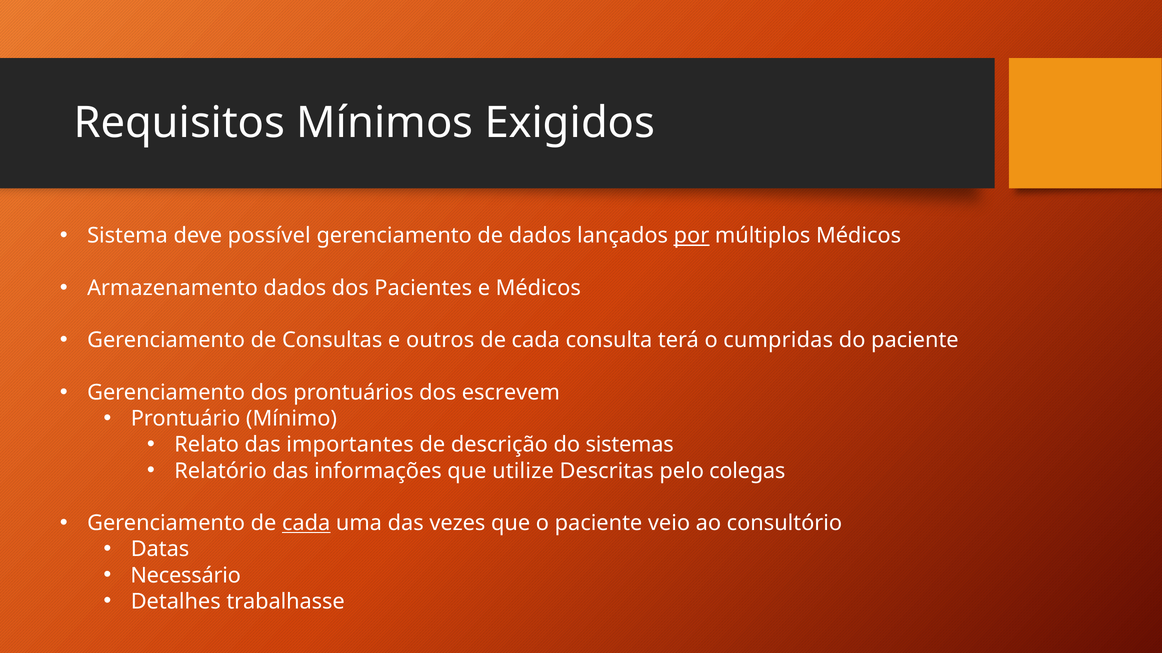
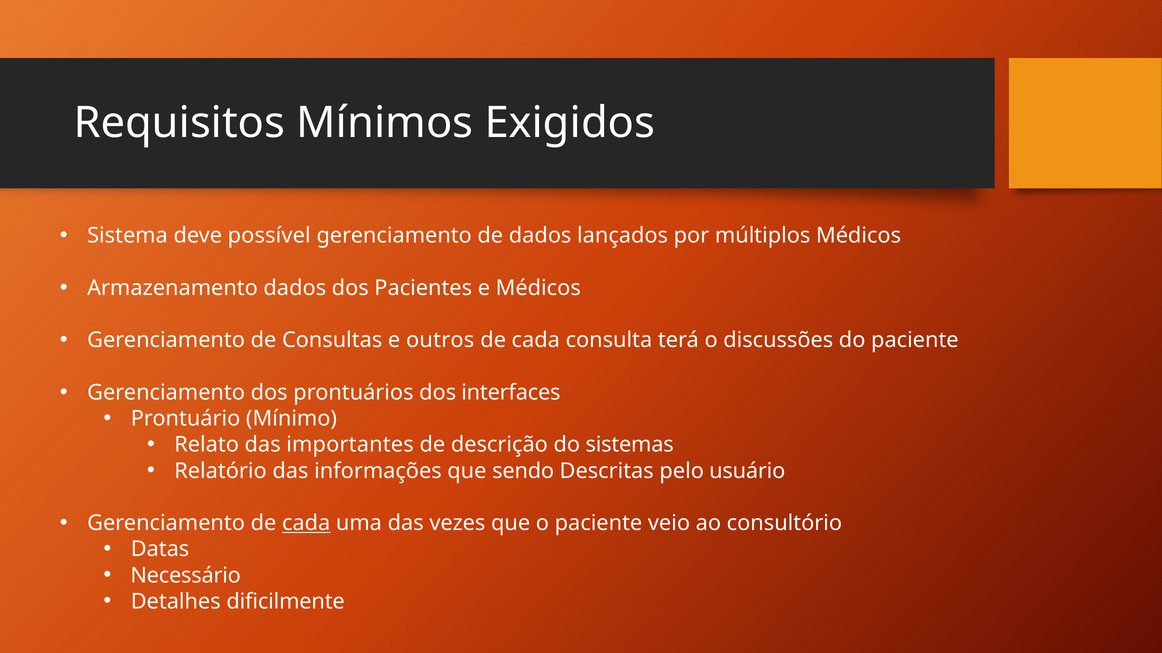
por underline: present -> none
cumpridas: cumpridas -> discussões
escrevem: escrevem -> interfaces
utilize: utilize -> sendo
colegas: colegas -> usuário
trabalhasse: trabalhasse -> dificilmente
